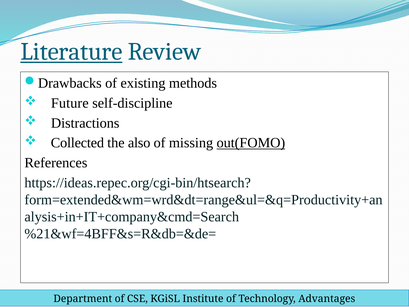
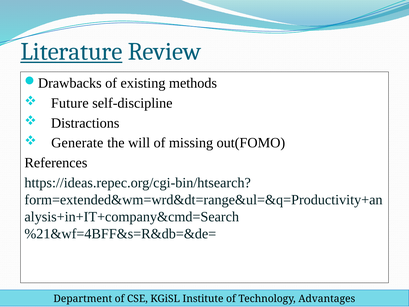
Collected: Collected -> Generate
also: also -> will
out(FOMO underline: present -> none
